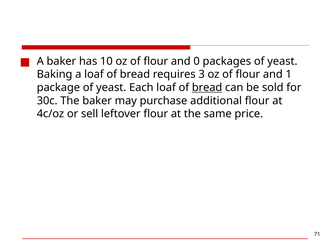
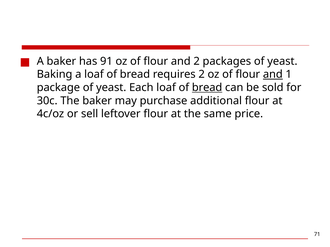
10: 10 -> 91
and 0: 0 -> 2
requires 3: 3 -> 2
and at (273, 74) underline: none -> present
